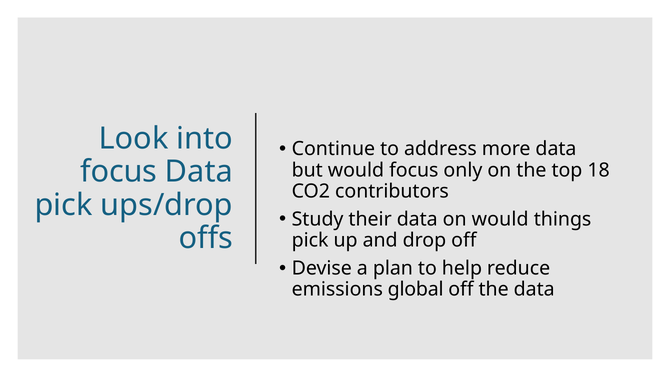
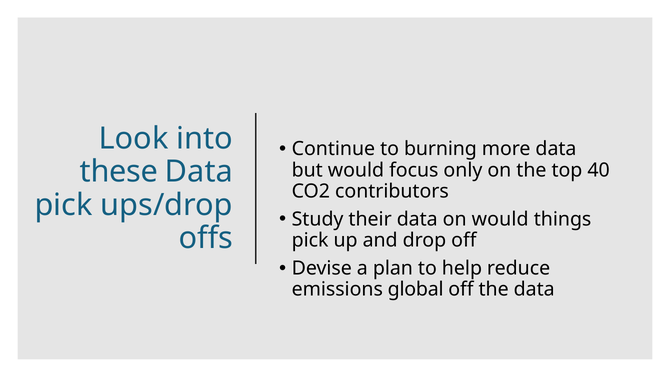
address: address -> burning
focus at (119, 172): focus -> these
18: 18 -> 40
